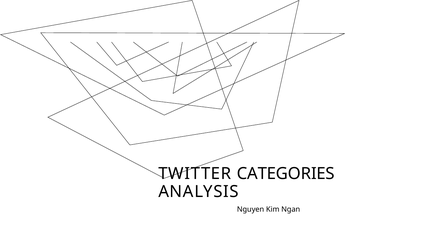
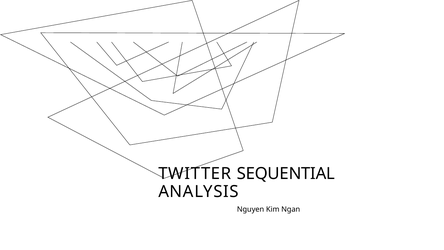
CATEGORIES: CATEGORIES -> SEQUENTIAL
